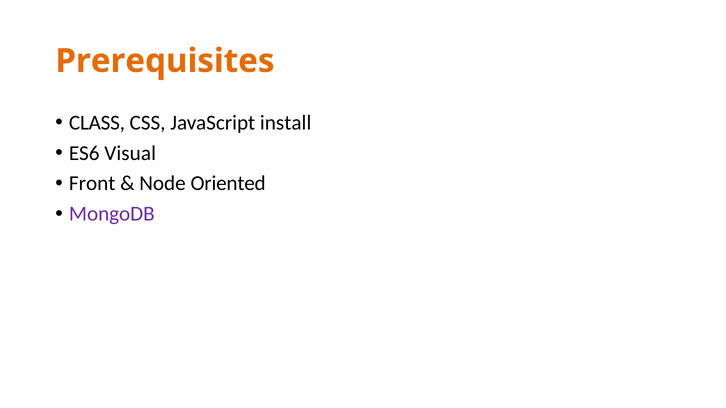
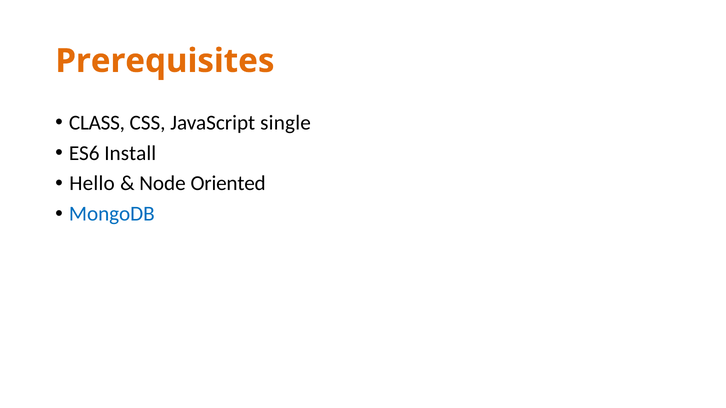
install: install -> single
Visual: Visual -> Install
Front: Front -> Hello
MongoDB colour: purple -> blue
